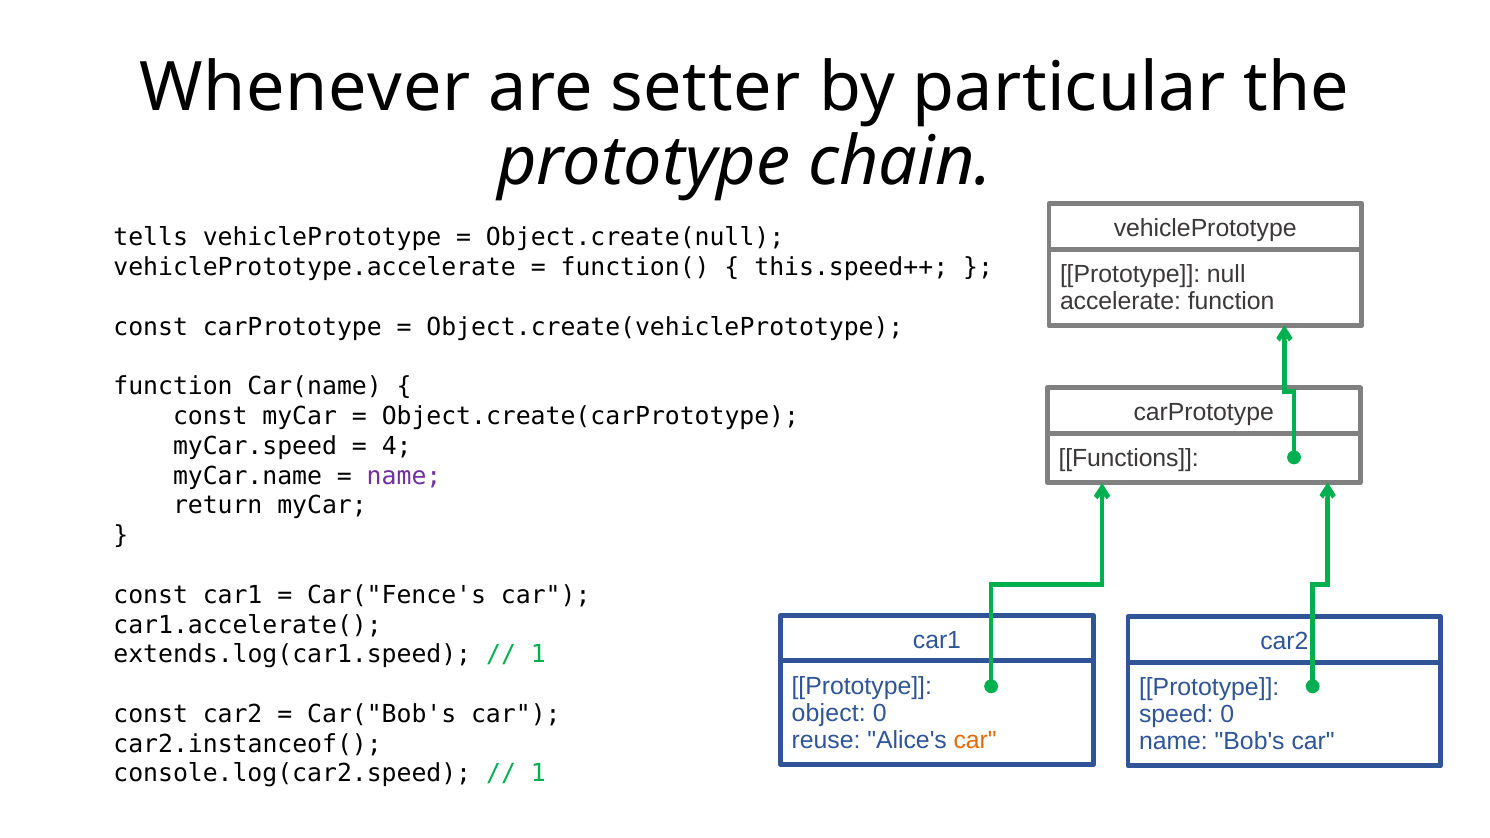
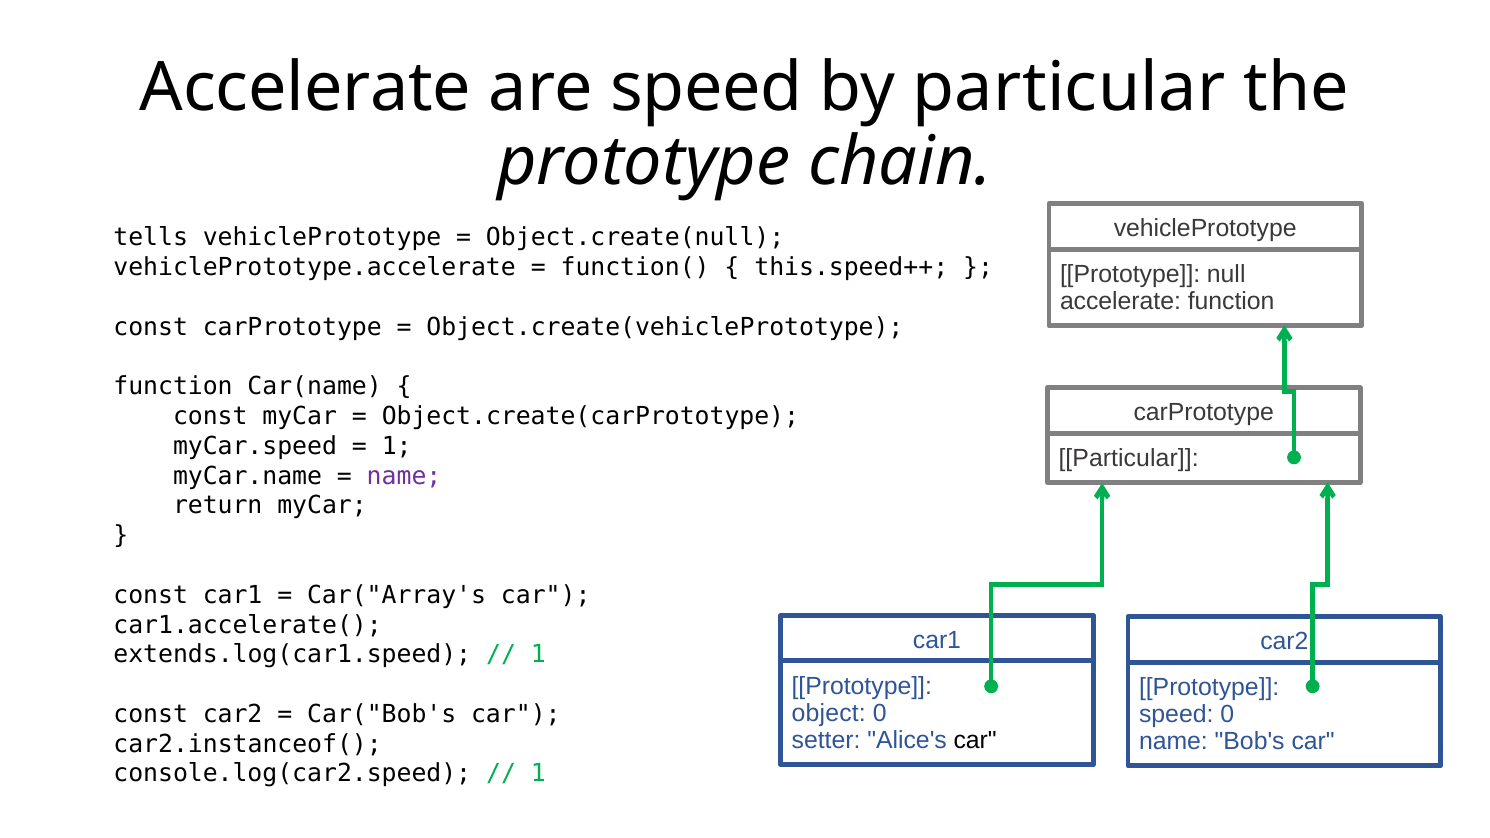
Whenever at (305, 88): Whenever -> Accelerate
are setter: setter -> speed
4 at (397, 446): 4 -> 1
Functions at (1129, 458): Functions -> Particular
Car("Fence's: Car("Fence's -> Car("Array's
reuse: reuse -> setter
car at (975, 740) colour: orange -> black
